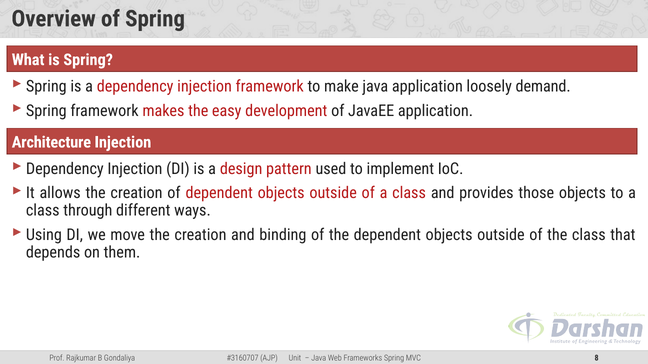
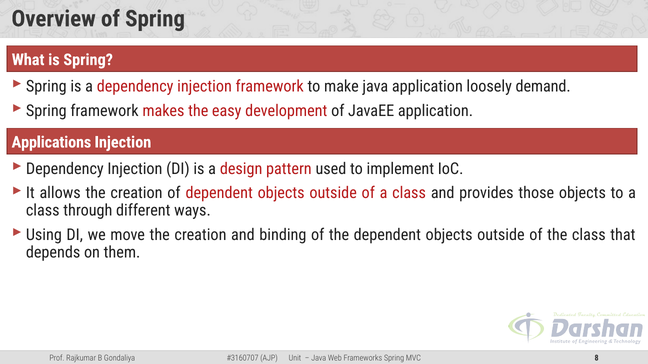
Architecture: Architecture -> Applications
